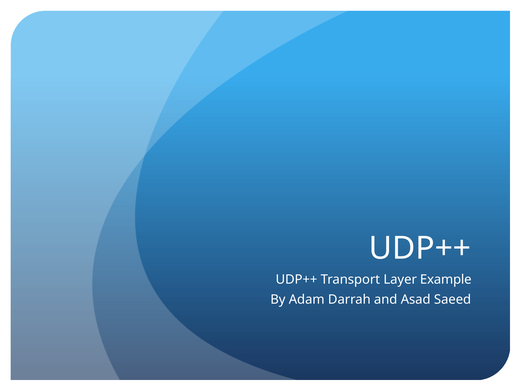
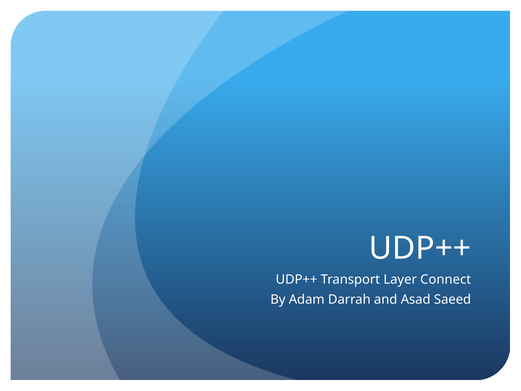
Example: Example -> Connect
